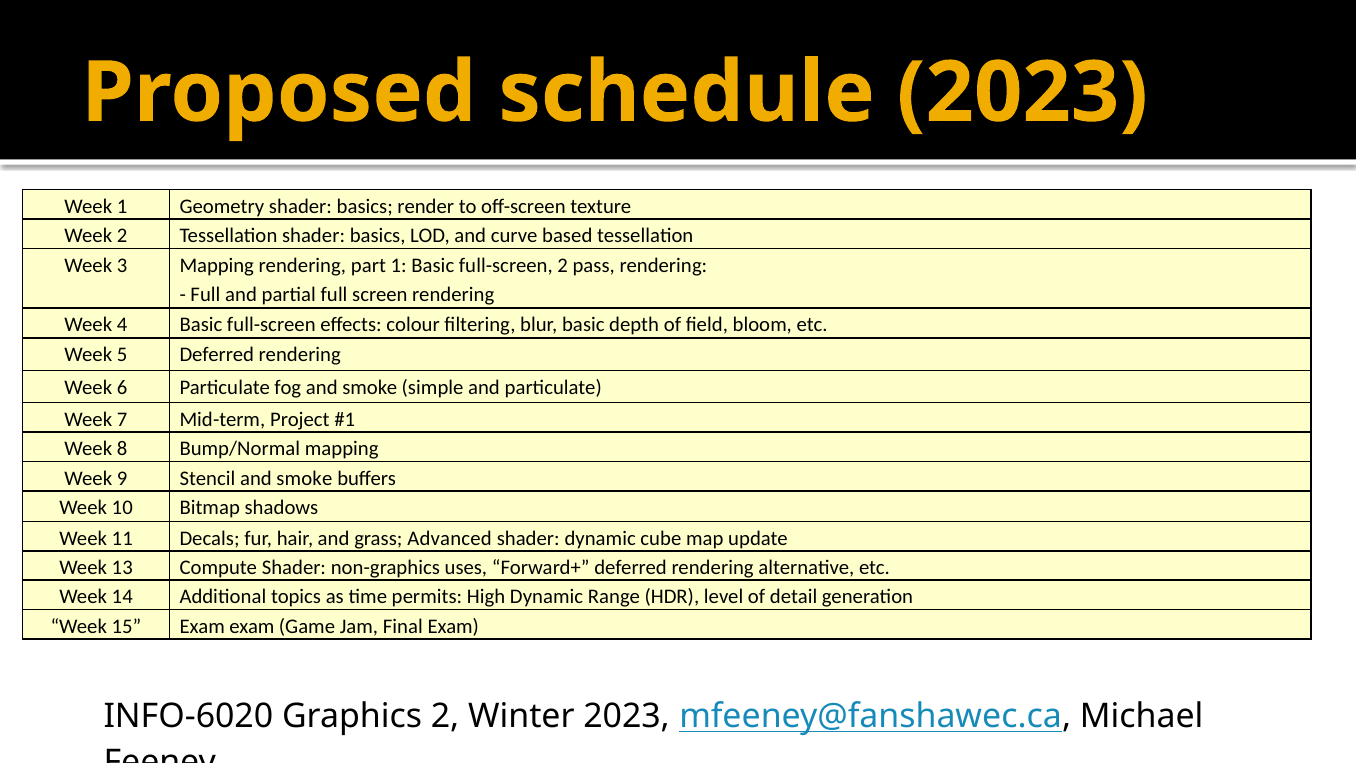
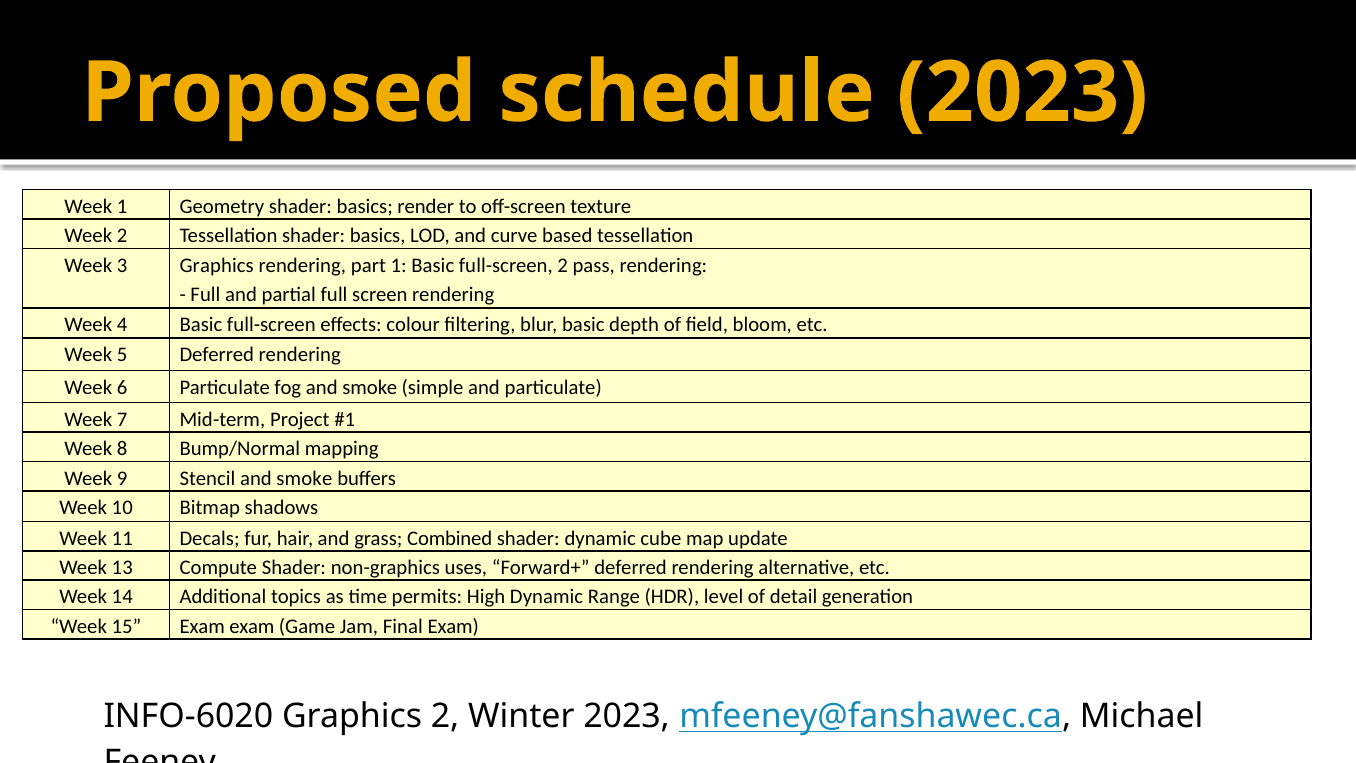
3 Mapping: Mapping -> Graphics
Advanced: Advanced -> Combined
